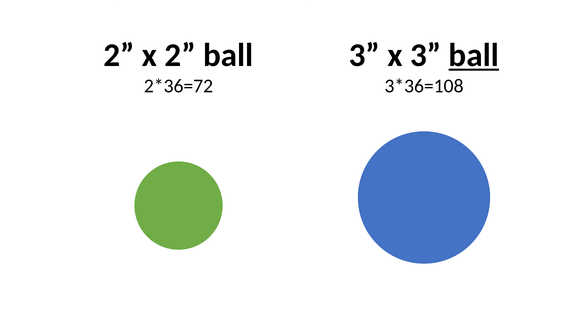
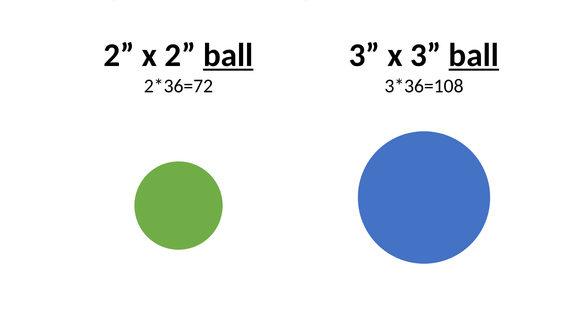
ball at (228, 55) underline: none -> present
